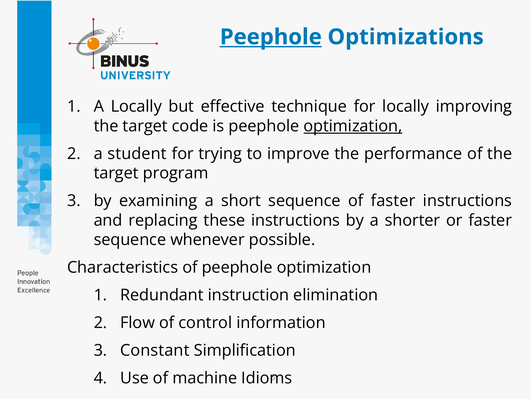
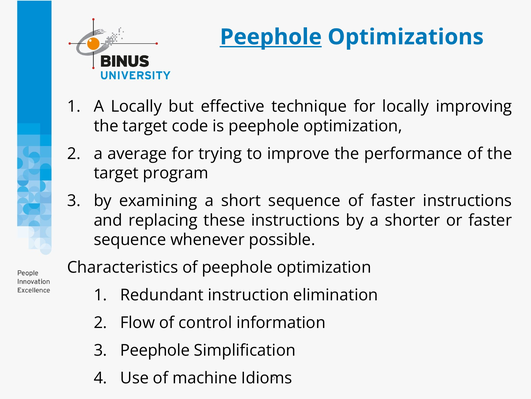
optimization at (353, 126) underline: present -> none
student: student -> average
Constant at (155, 350): Constant -> Peephole
